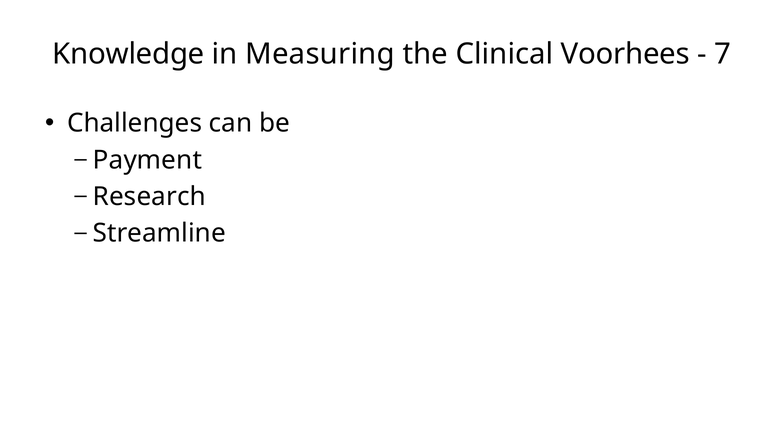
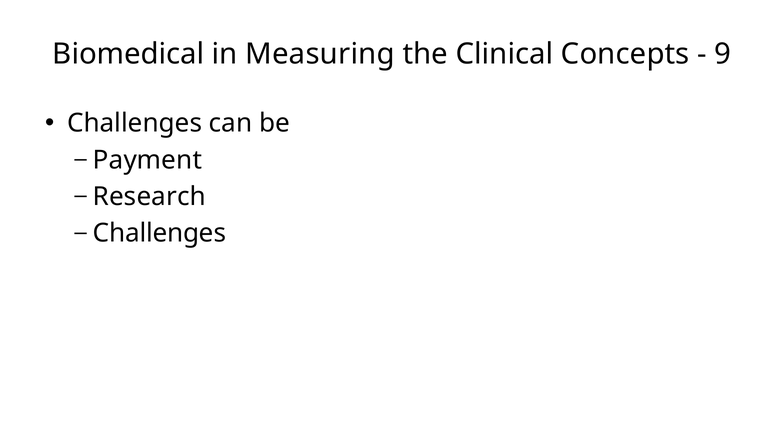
Knowledge: Knowledge -> Biomedical
Voorhees: Voorhees -> Concepts
7: 7 -> 9
Streamline at (159, 233): Streamline -> Challenges
